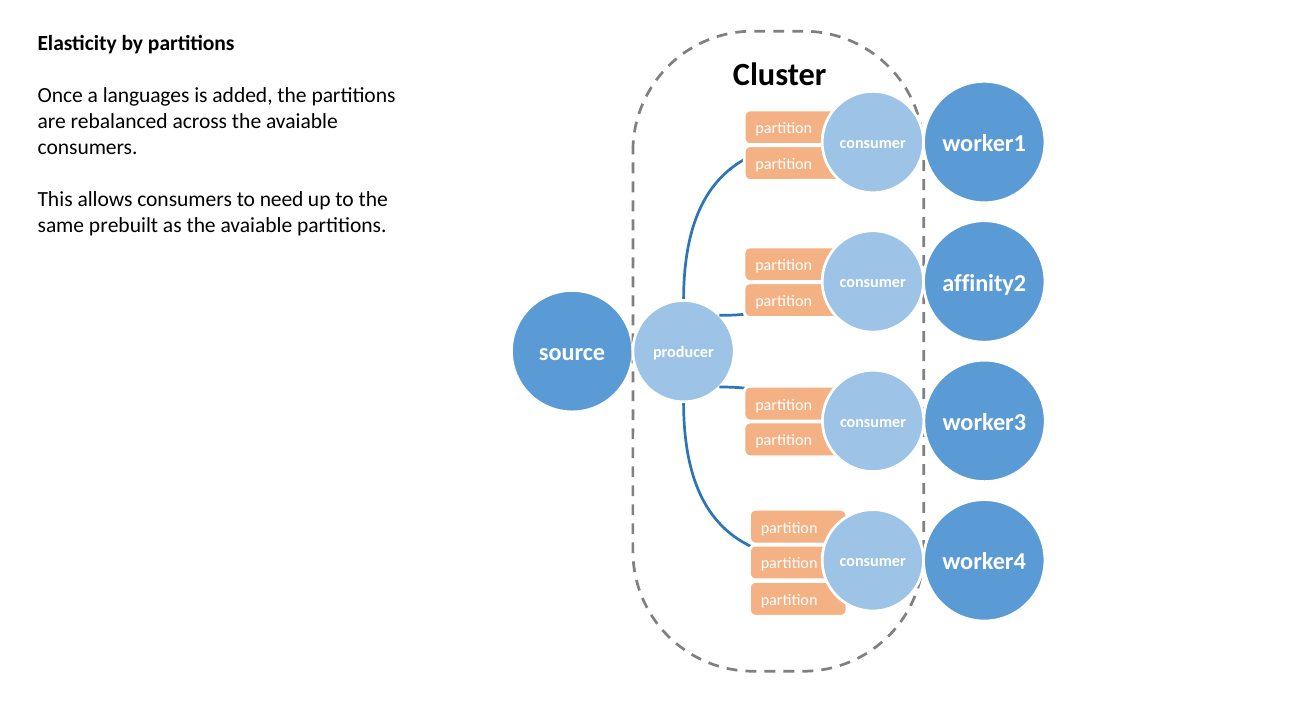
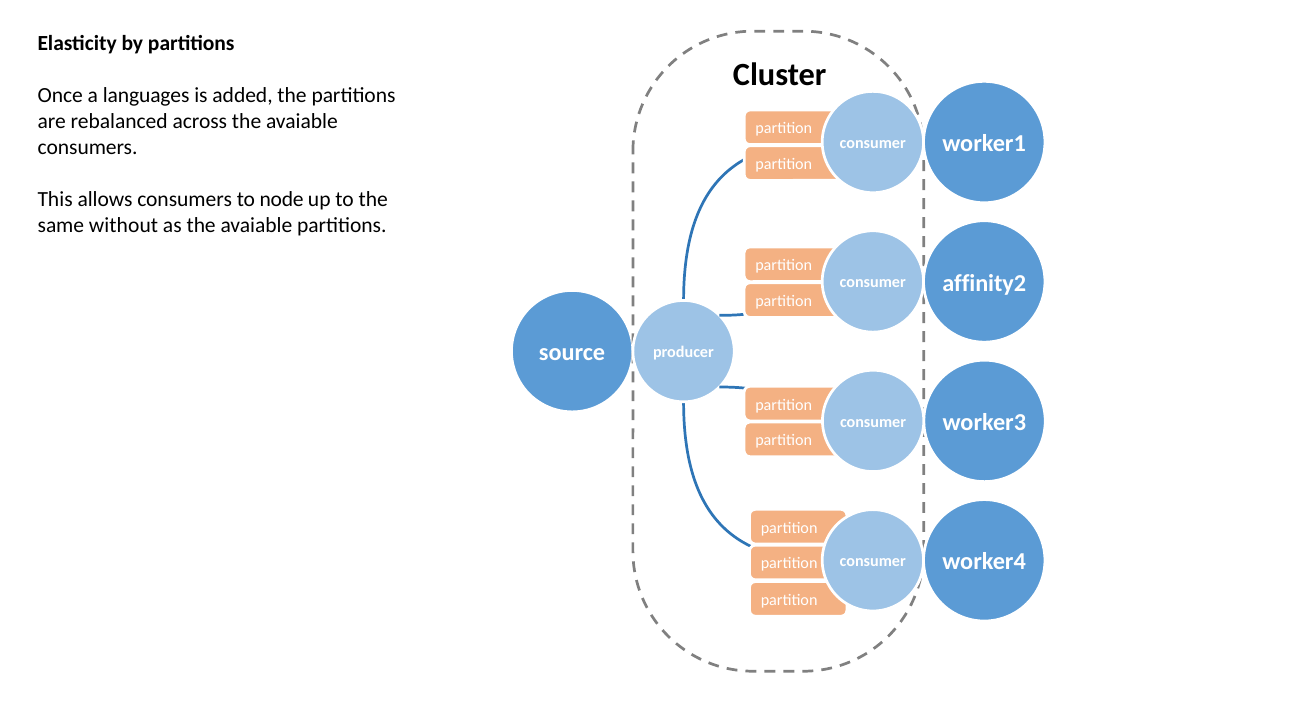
need: need -> node
prebuilt: prebuilt -> without
